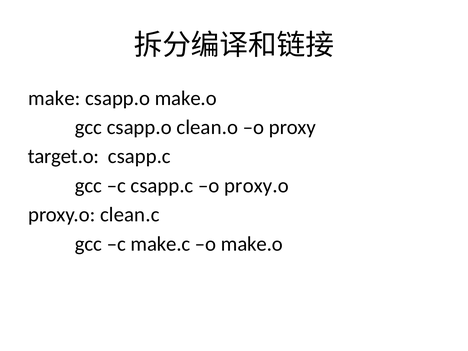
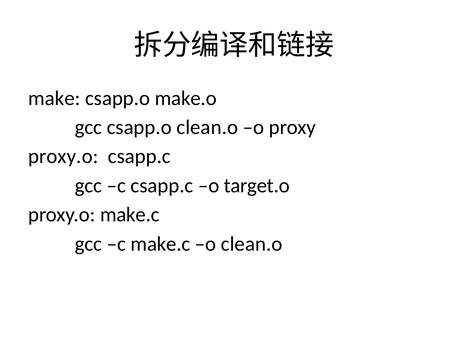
target.o at (63, 156): target.o -> proxy.o
o proxy.o: proxy.o -> target.o
proxy.o clean.c: clean.c -> make.c
o make.o: make.o -> clean.o
